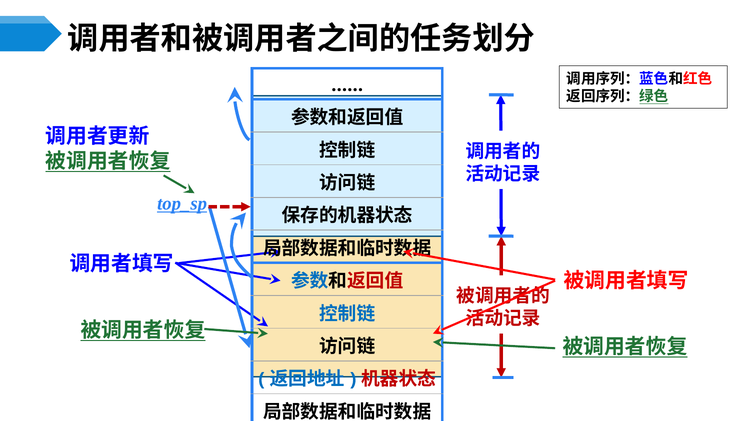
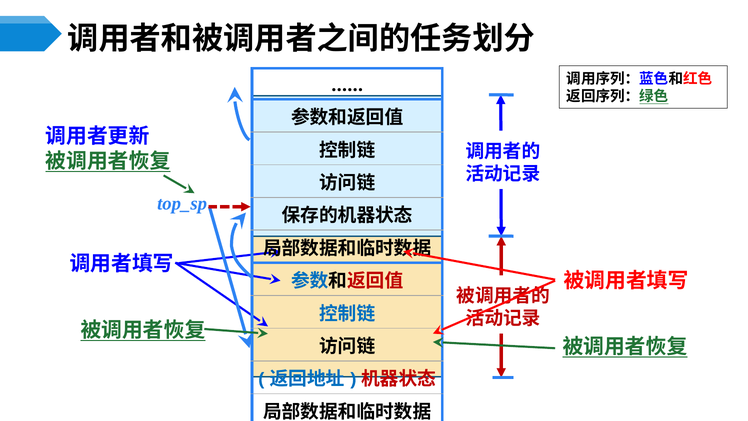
top_sp underline: present -> none
